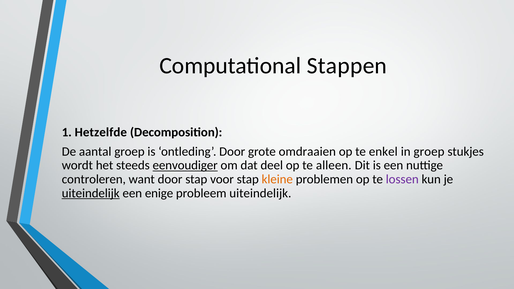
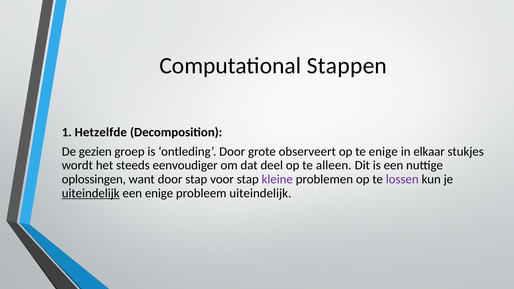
aantal: aantal -> gezien
omdraaien: omdraaien -> observeert
te enkel: enkel -> enige
in groep: groep -> elkaar
eenvoudiger underline: present -> none
controleren: controleren -> oplossingen
kleine colour: orange -> purple
